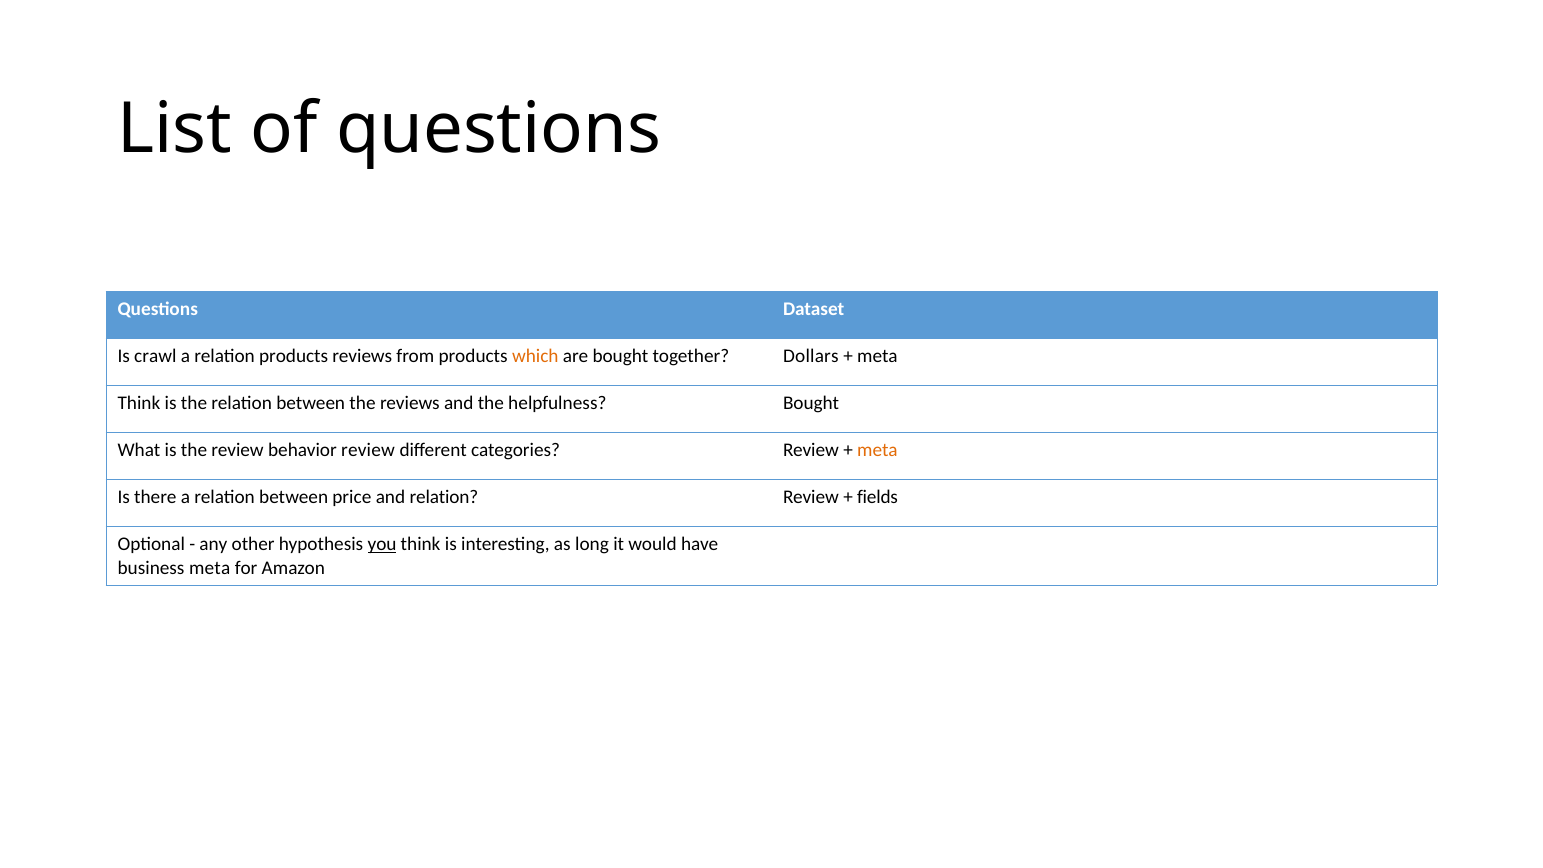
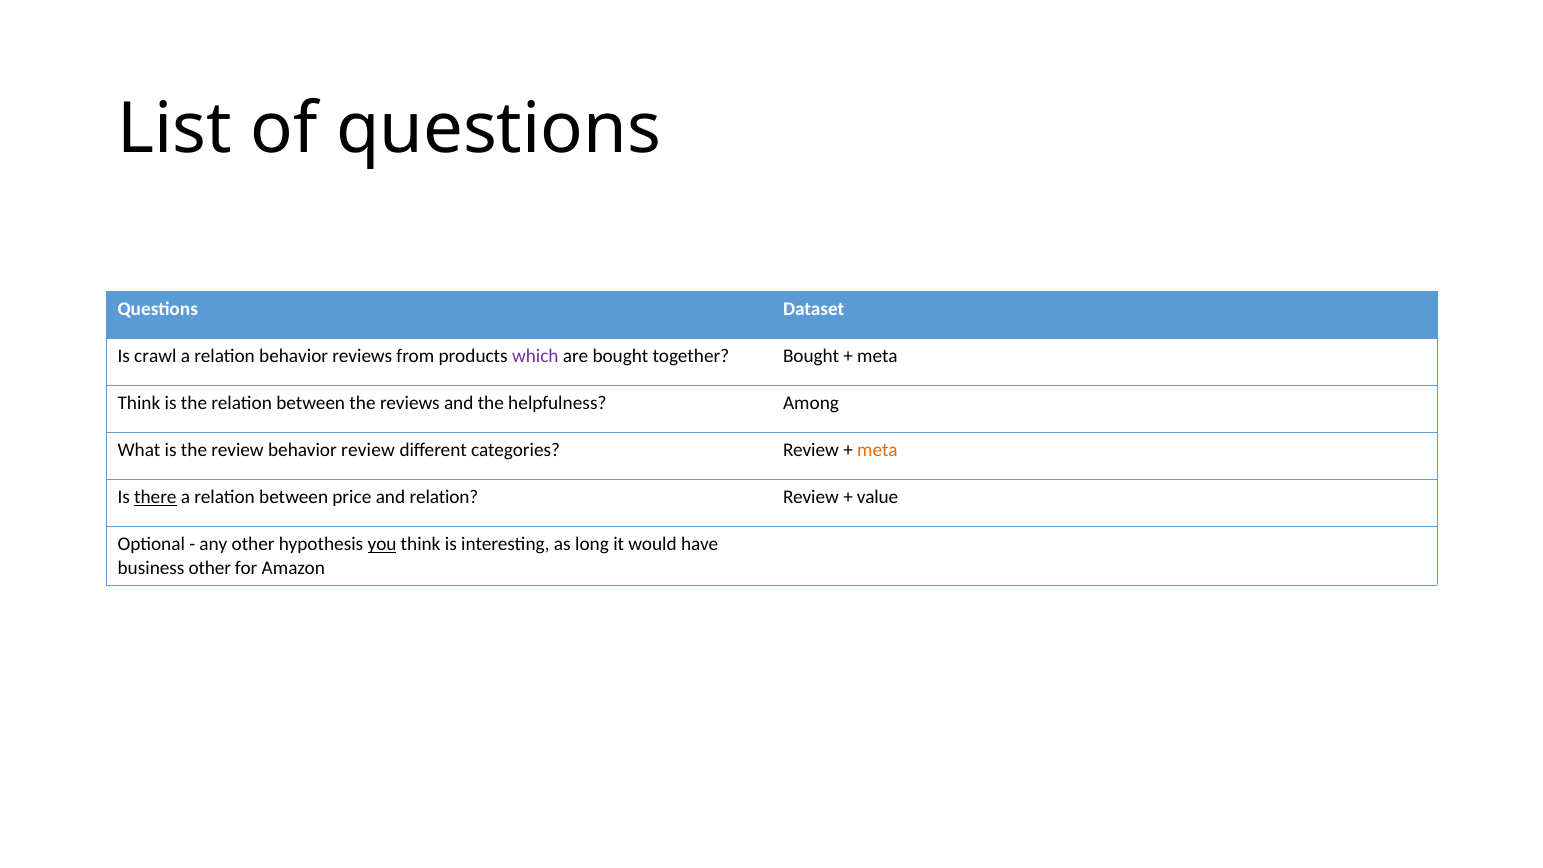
relation products: products -> behavior
which colour: orange -> purple
together Dollars: Dollars -> Bought
helpfulness Bought: Bought -> Among
there underline: none -> present
fields: fields -> value
business meta: meta -> other
